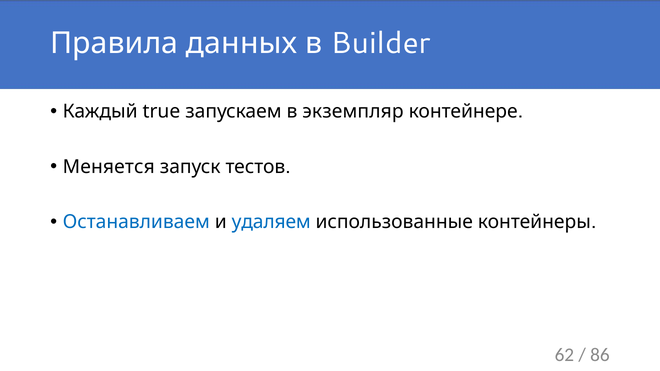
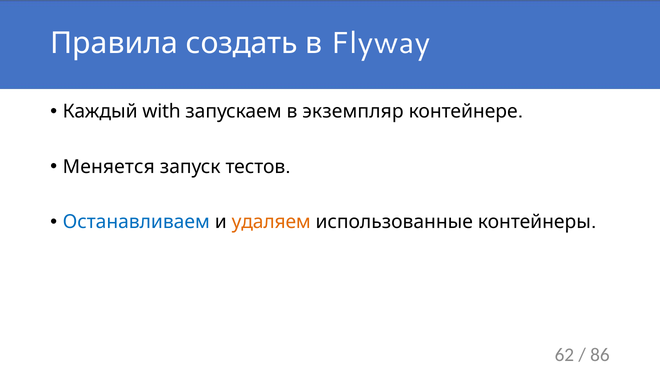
данных: данных -> создать
Builder: Builder -> Flyway
true: true -> with
удаляем colour: blue -> orange
